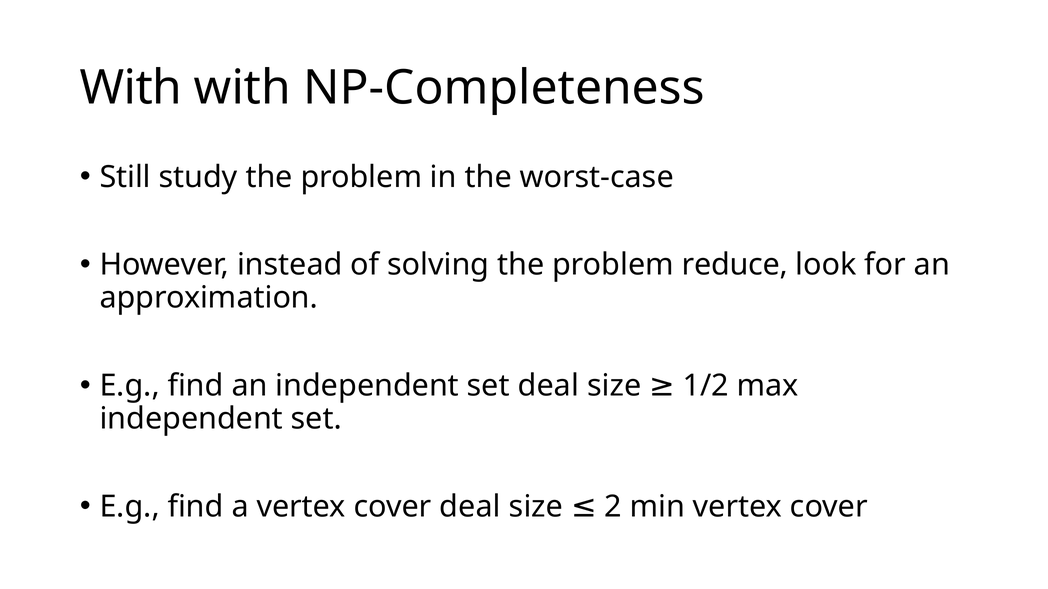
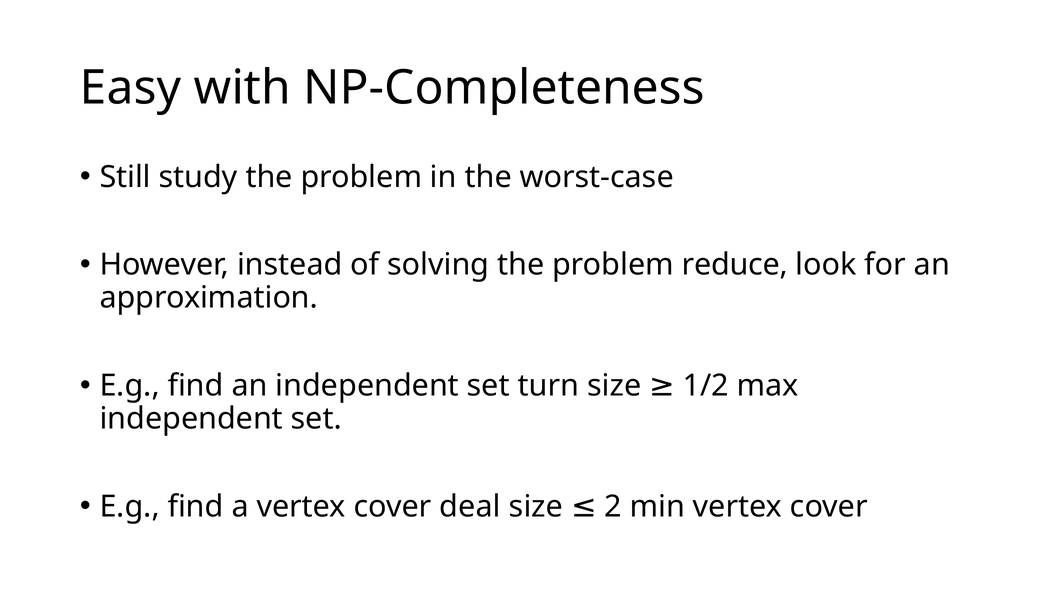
With at (131, 88): With -> Easy
set deal: deal -> turn
